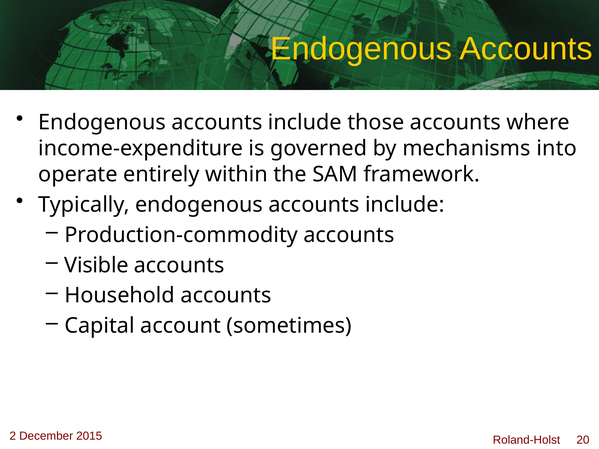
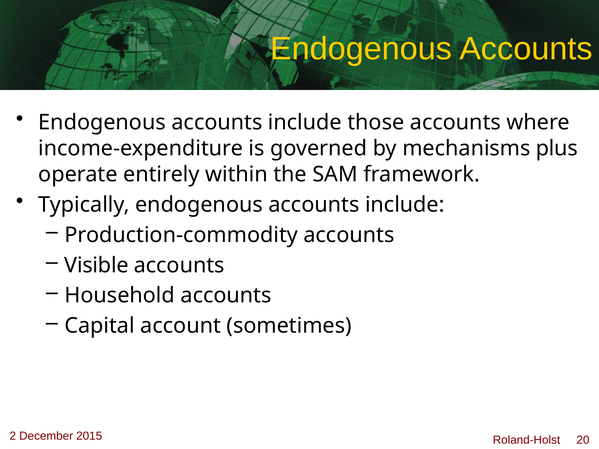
into: into -> plus
